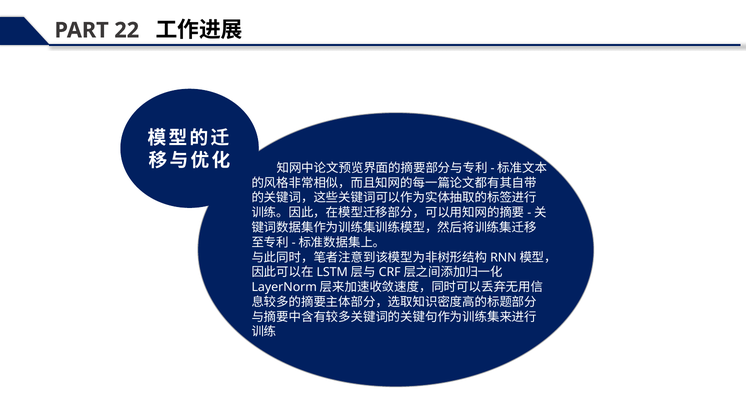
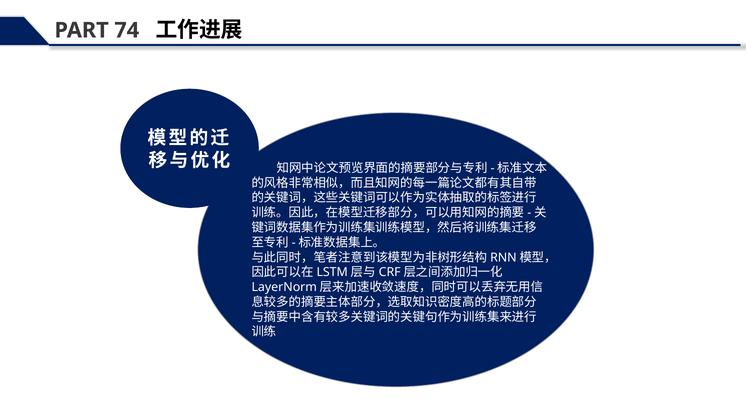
22: 22 -> 74
